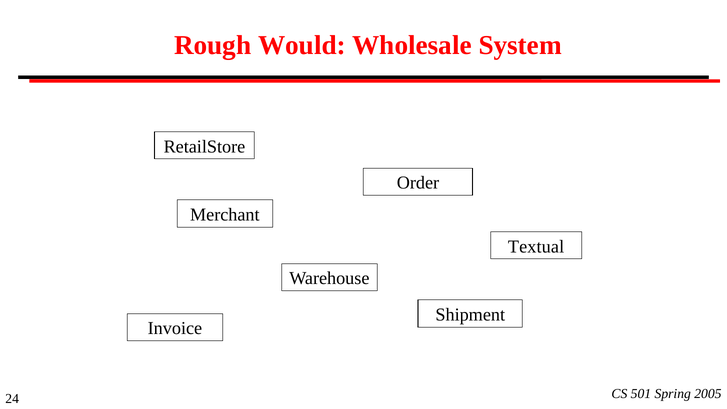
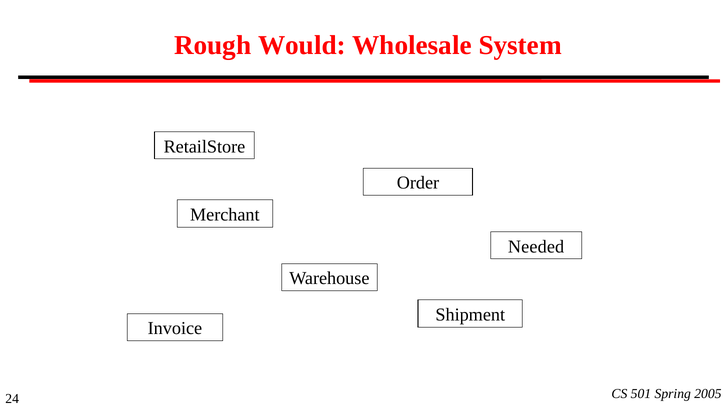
Textual: Textual -> Needed
